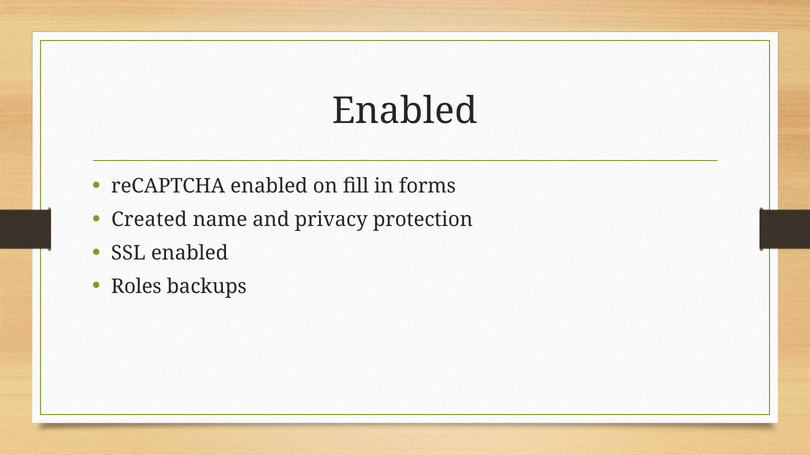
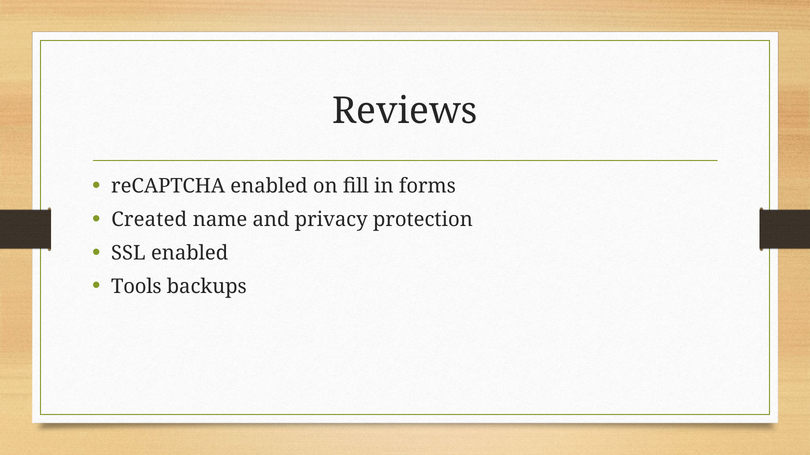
Enabled at (405, 111): Enabled -> Reviews
Roles: Roles -> Tools
